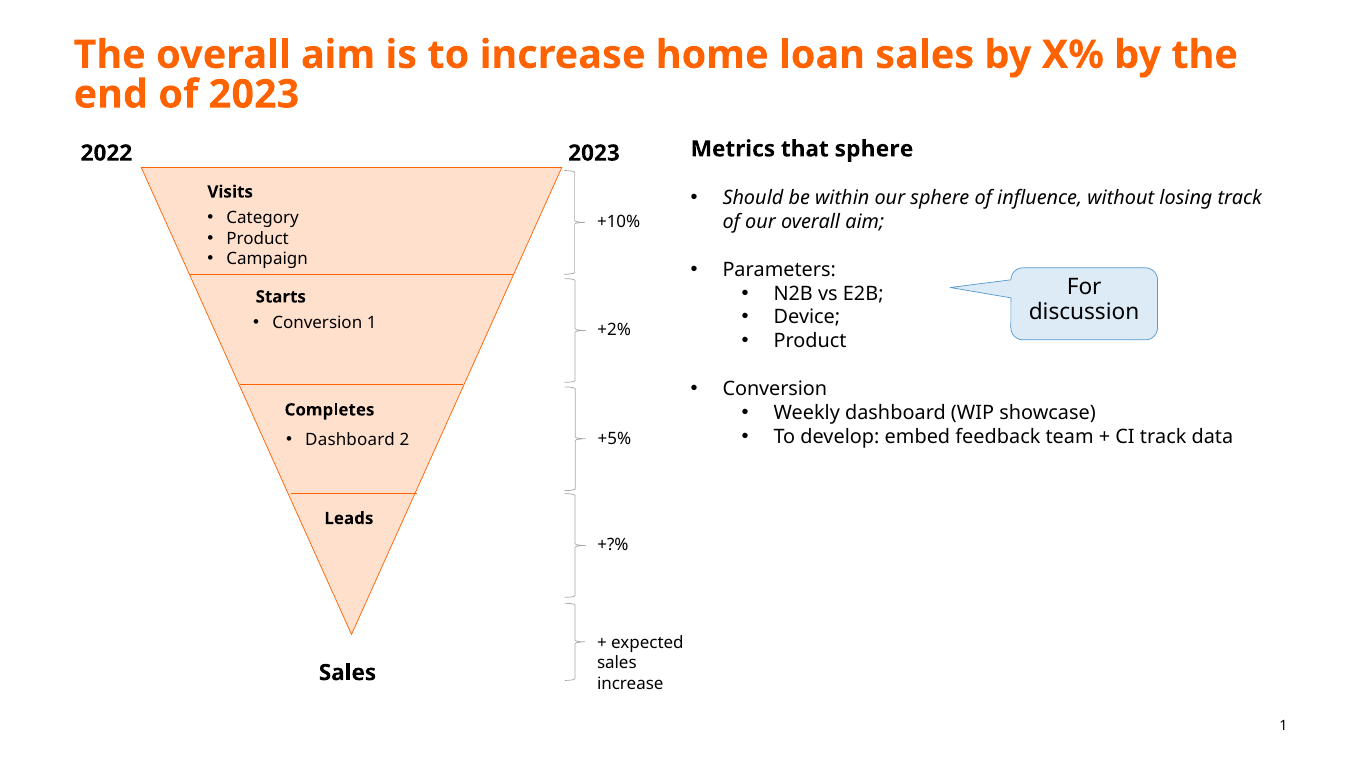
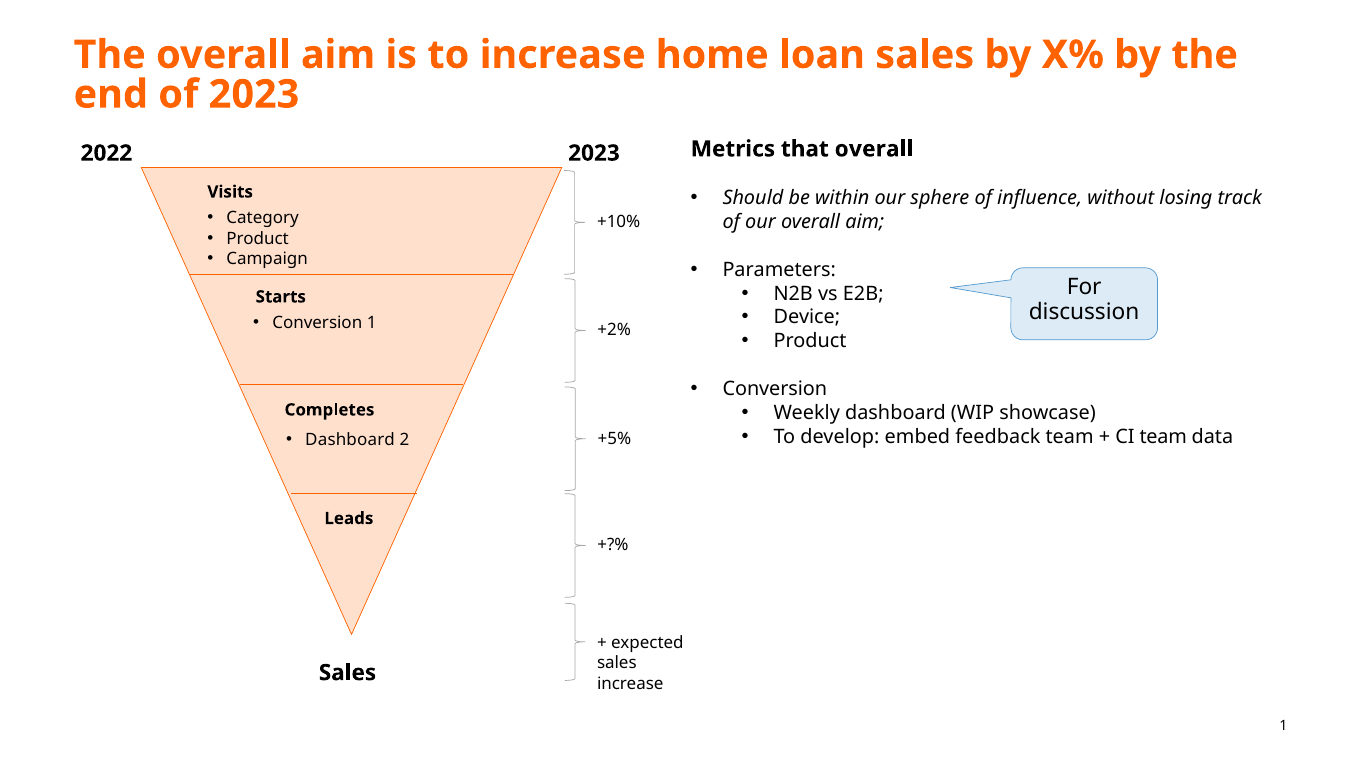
that sphere: sphere -> overall
CI track: track -> team
